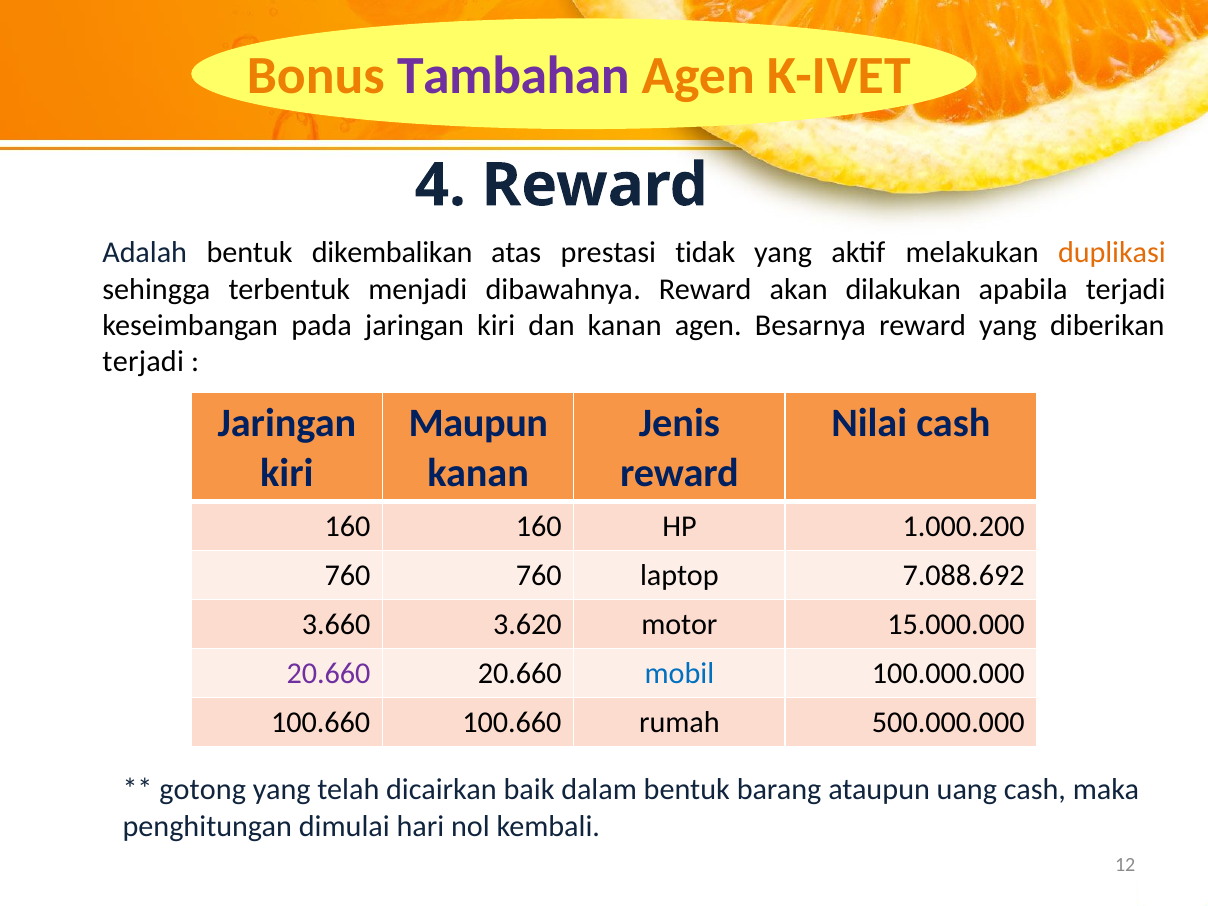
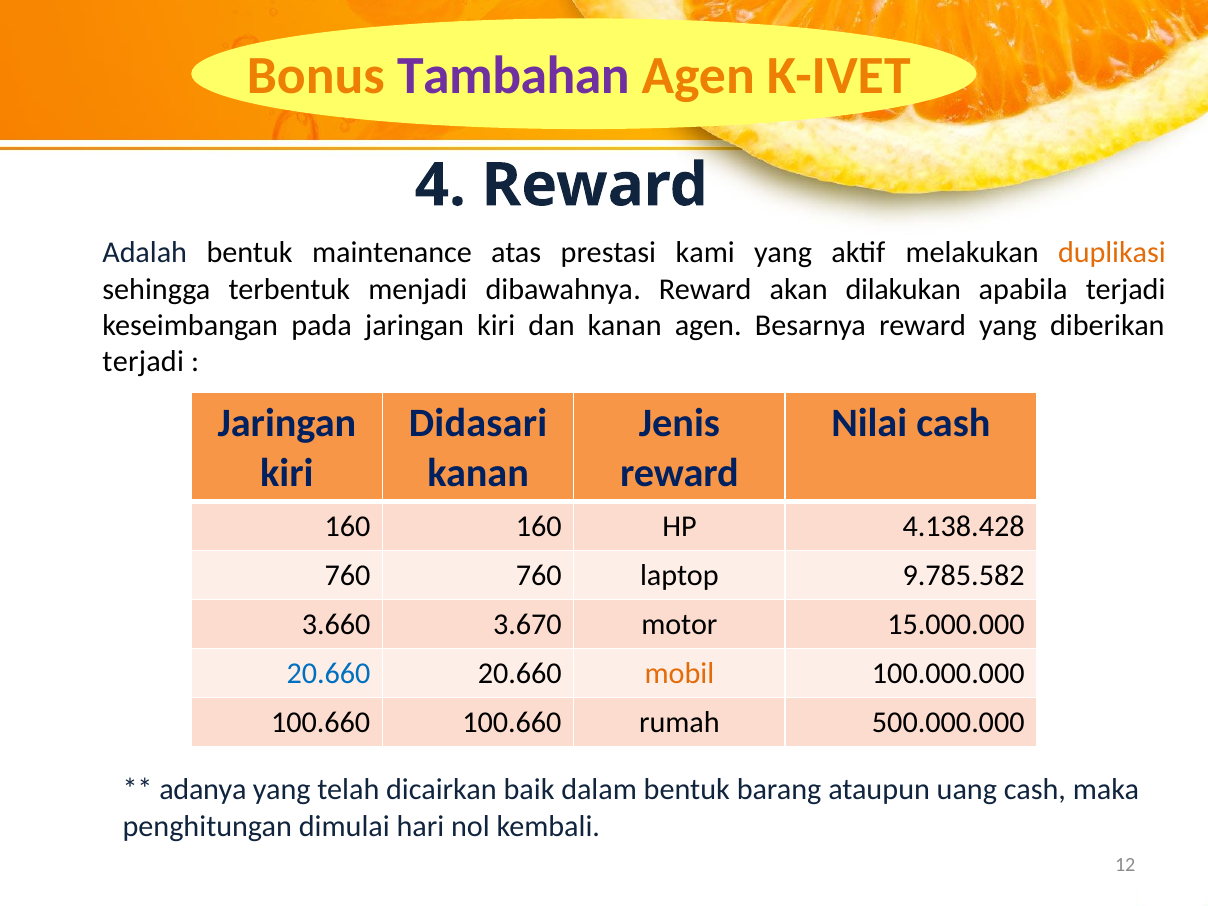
dikembalikan: dikembalikan -> maintenance
tidak: tidak -> kami
Maupun: Maupun -> Didasari
1.000.200: 1.000.200 -> 4.138.428
7.088.692: 7.088.692 -> 9.785.582
3.620: 3.620 -> 3.670
20.660 at (328, 673) colour: purple -> blue
mobil colour: blue -> orange
gotong: gotong -> adanya
